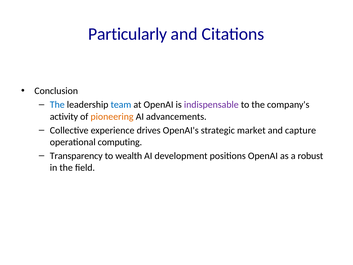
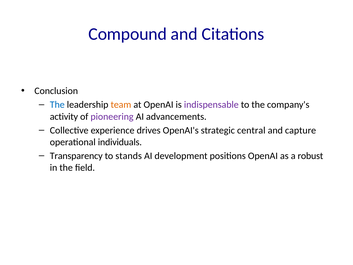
Particularly: Particularly -> Compound
team colour: blue -> orange
pioneering colour: orange -> purple
market: market -> central
computing: computing -> individuals
wealth: wealth -> stands
